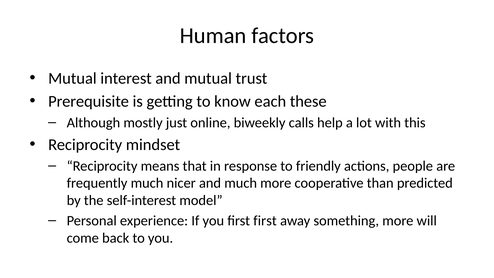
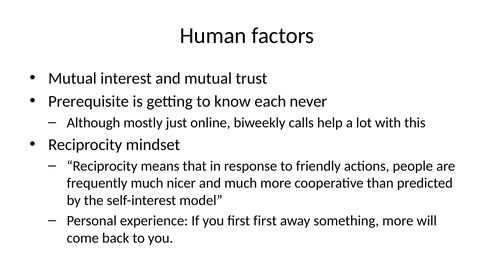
these: these -> never
